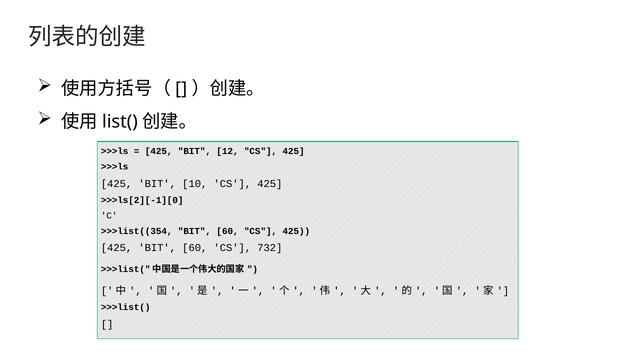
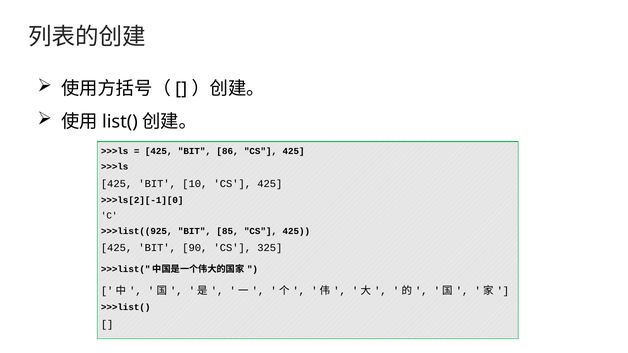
12: 12 -> 86
>>>list((354: >>>list((354 -> >>>list((925
60 at (228, 231): 60 -> 85
425 BIT 60: 60 -> 90
732: 732 -> 325
